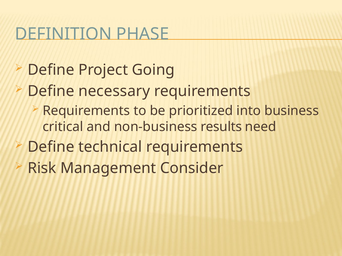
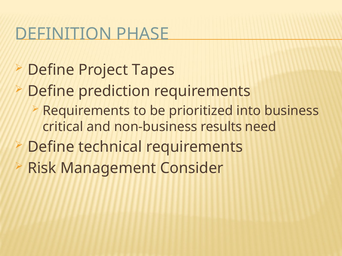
Going: Going -> Tapes
necessary: necessary -> prediction
